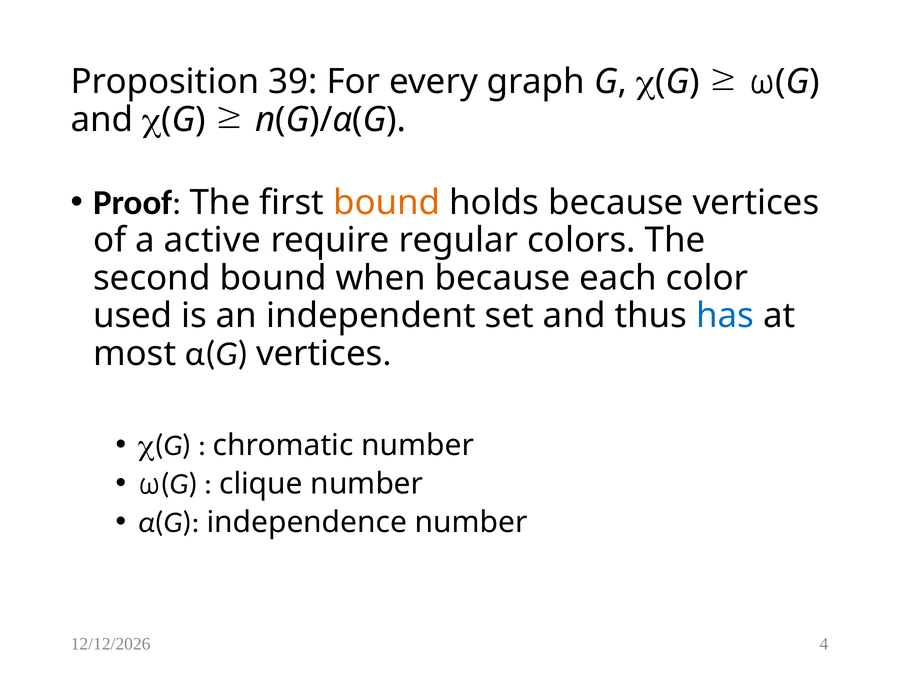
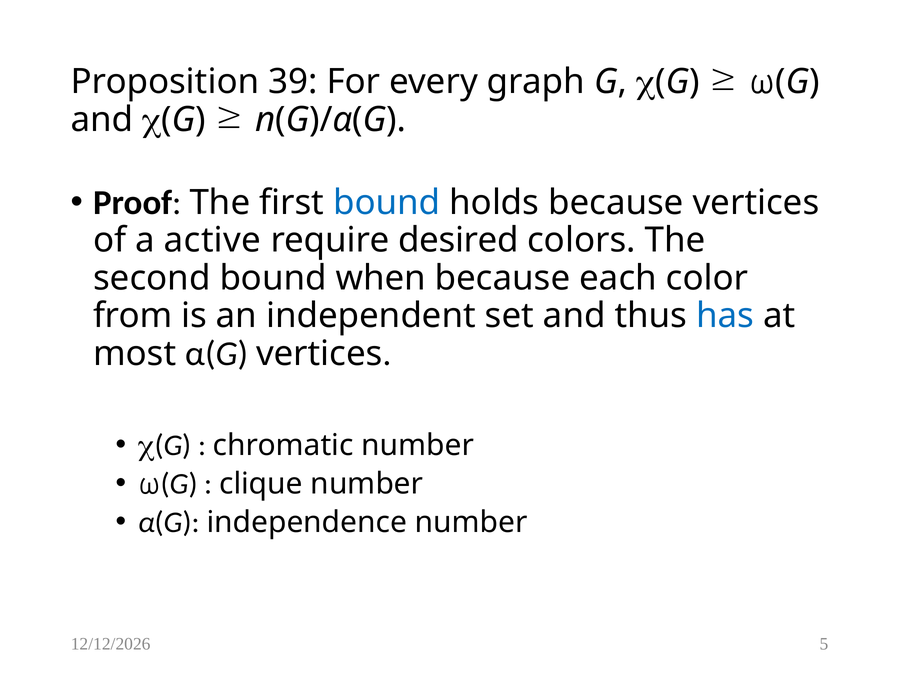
bound at (387, 203) colour: orange -> blue
regular: regular -> desired
used: used -> from
4: 4 -> 5
